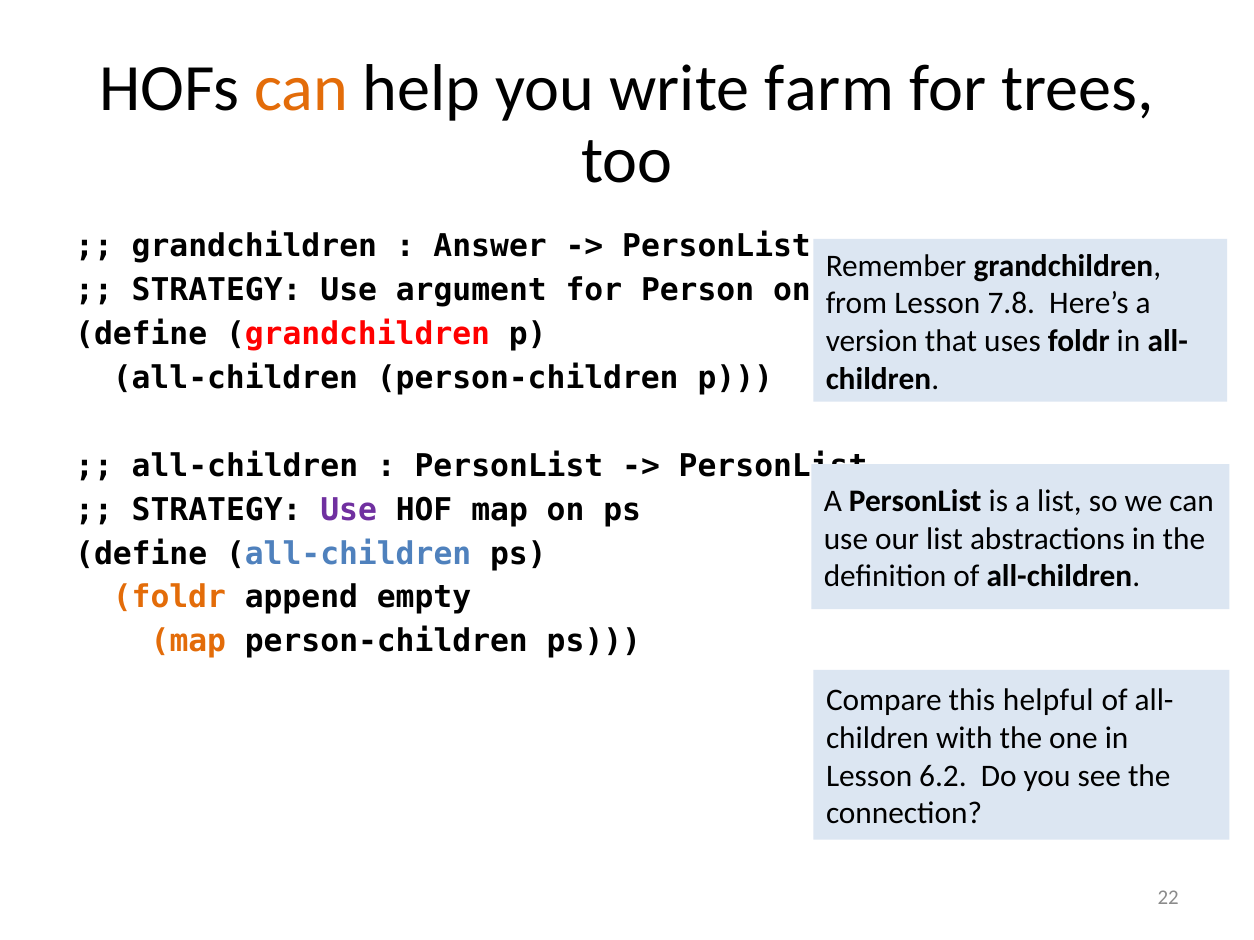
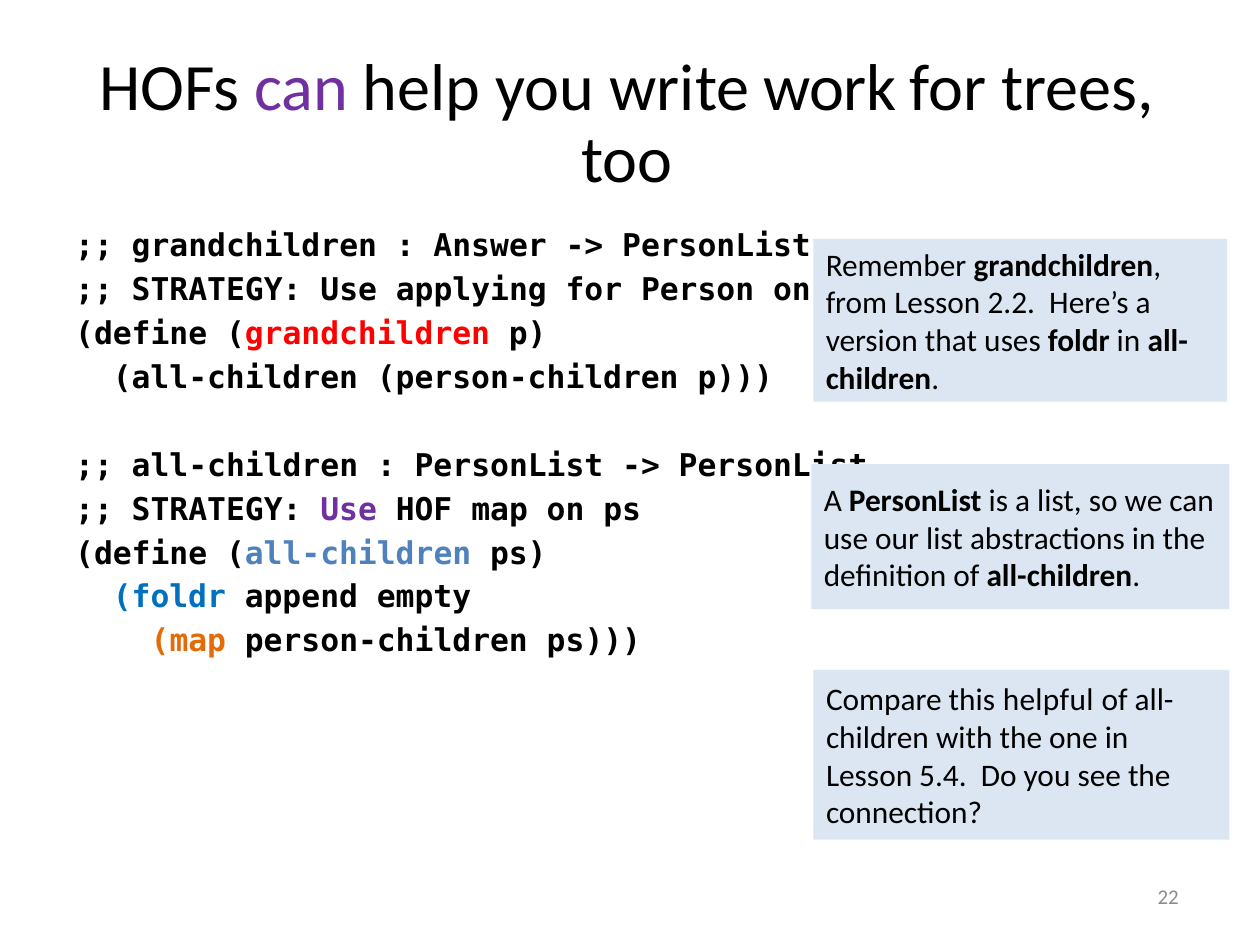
can at (301, 89) colour: orange -> purple
farm: farm -> work
argument: argument -> applying
7.8: 7.8 -> 2.2
foldr at (169, 598) colour: orange -> blue
6.2: 6.2 -> 5.4
